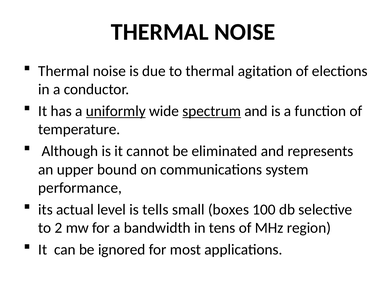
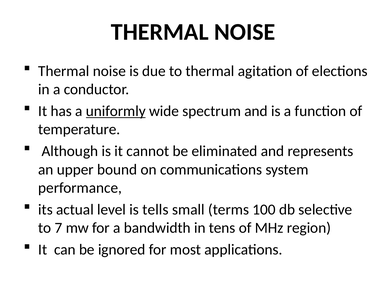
spectrum underline: present -> none
boxes: boxes -> terms
2: 2 -> 7
